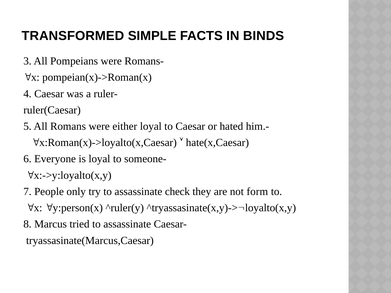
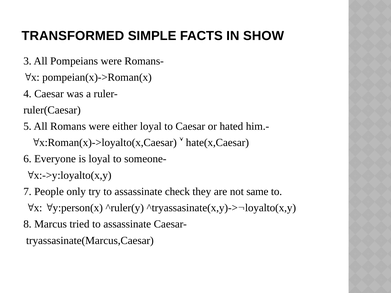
BINDS: BINDS -> SHOW
form: form -> same
